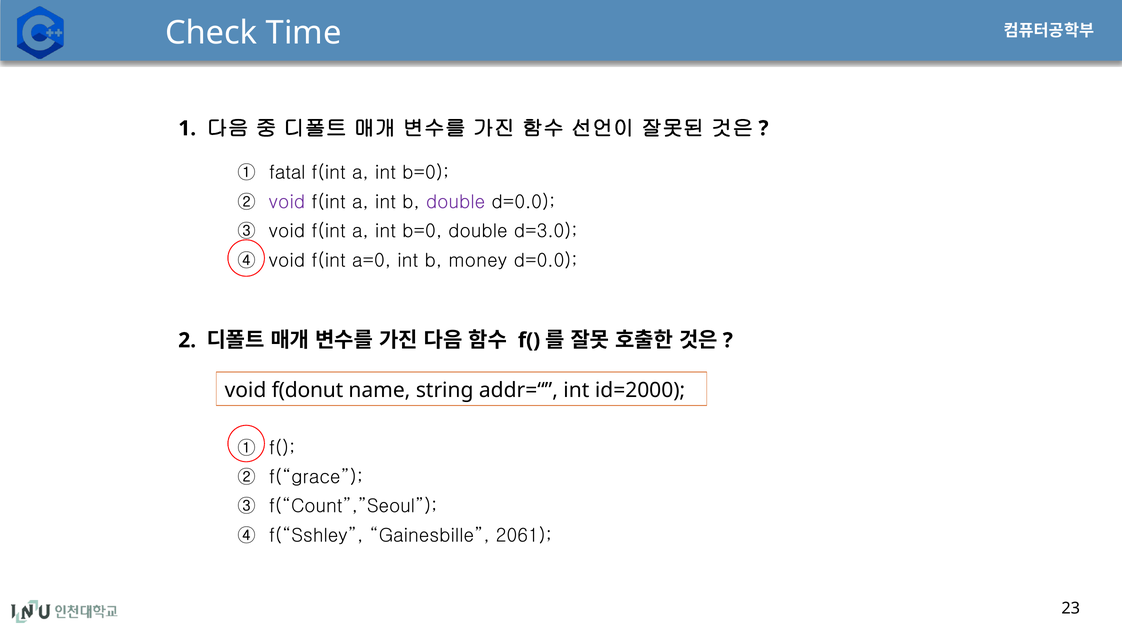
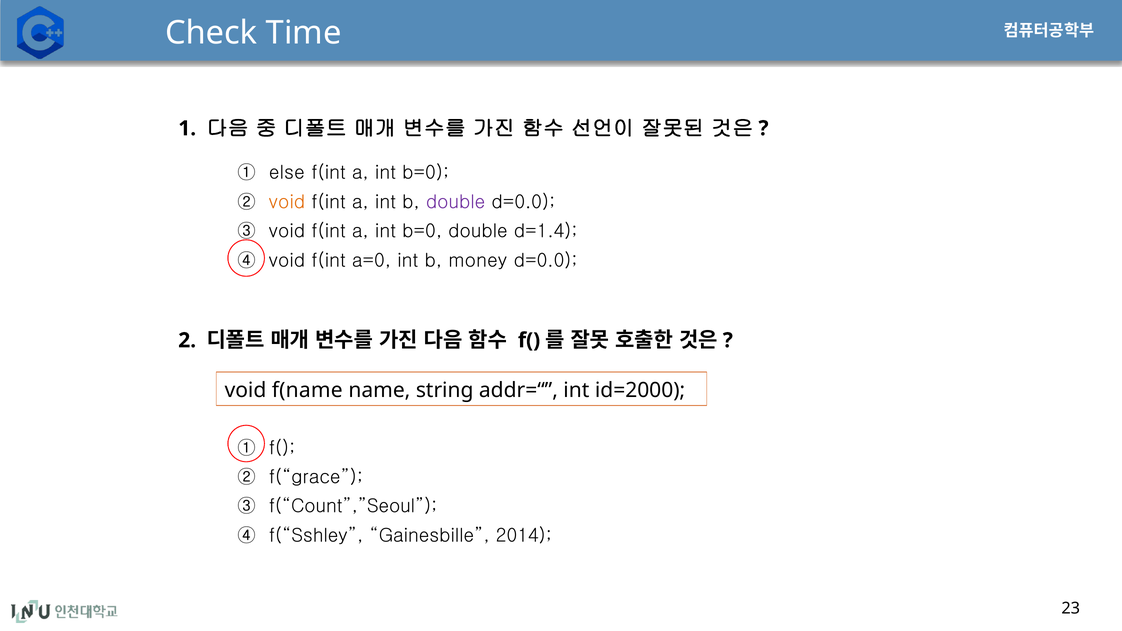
fatal: fatal -> else
void at (287, 202) colour: purple -> orange
d=3.0: d=3.0 -> d=1.4
f(donut: f(donut -> f(name
2061: 2061 -> 2014
